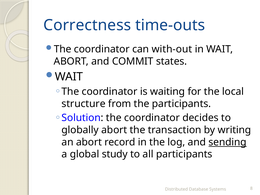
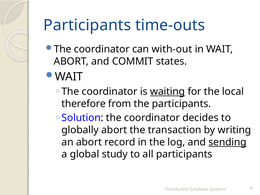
Correctness at (87, 25): Correctness -> Participants
waiting underline: none -> present
structure: structure -> therefore
